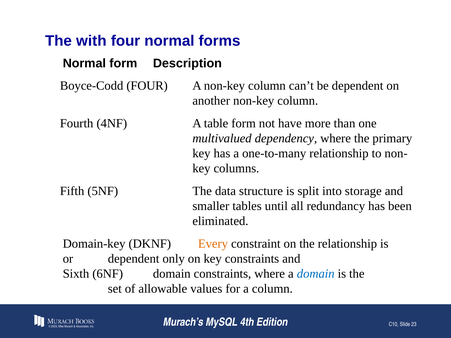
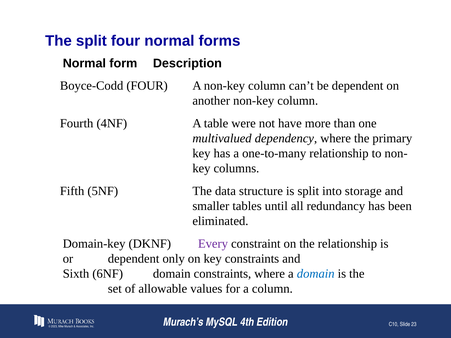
The with: with -> split
table form: form -> were
Every colour: orange -> purple
